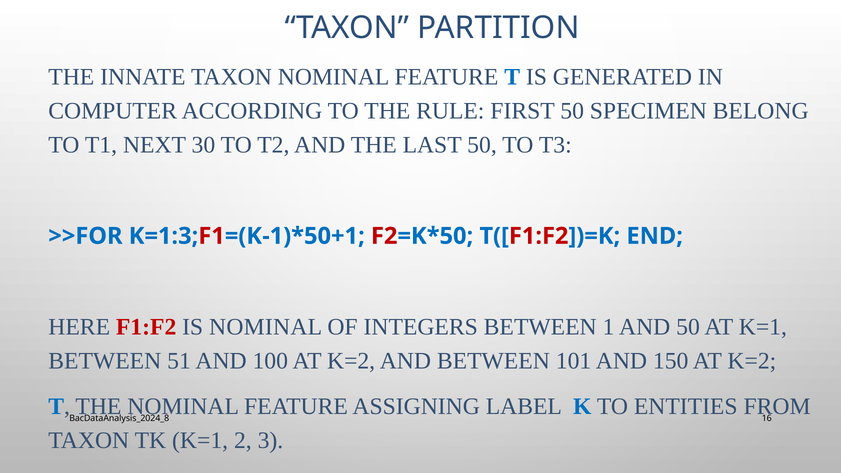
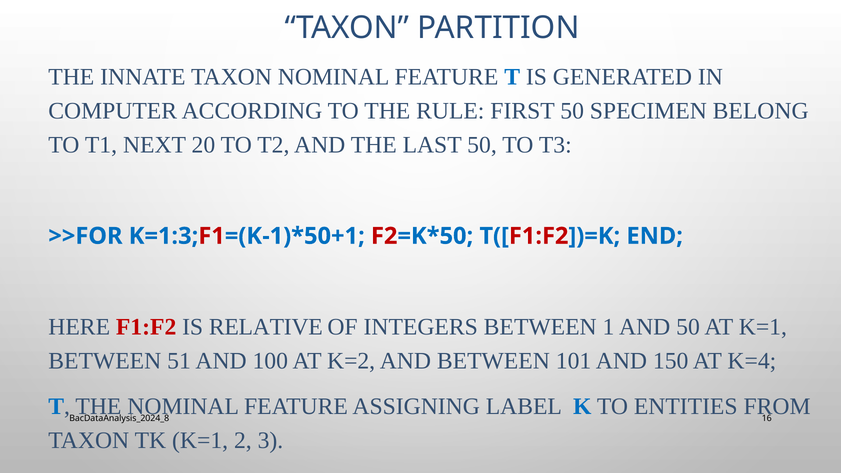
30: 30 -> 20
IS NOMINAL: NOMINAL -> RELATIVE
150 AT K=2: K=2 -> K=4
